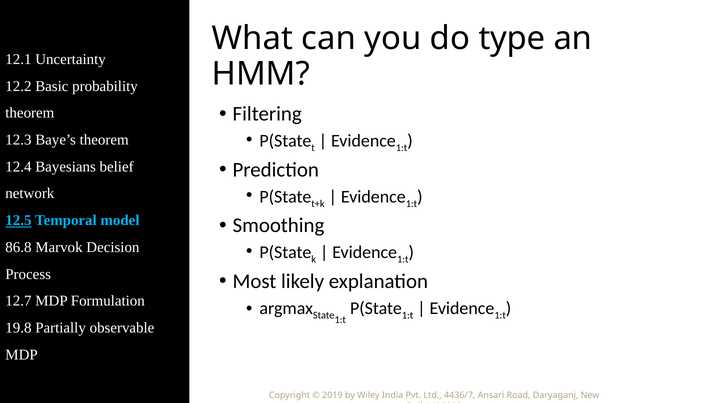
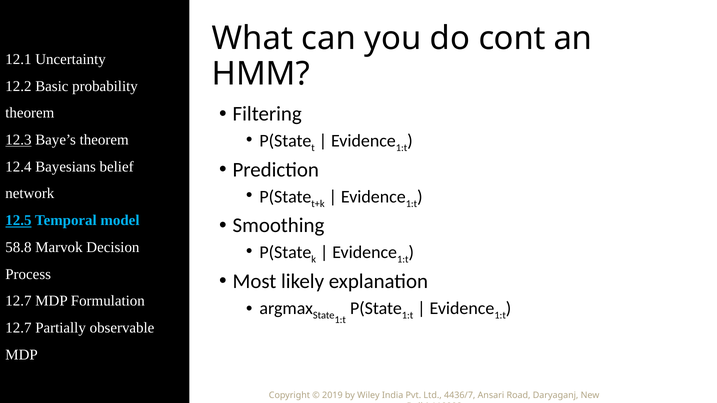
type: type -> cont
12.3 underline: none -> present
86.8: 86.8 -> 58.8
19.8 at (18, 328): 19.8 -> 12.7
